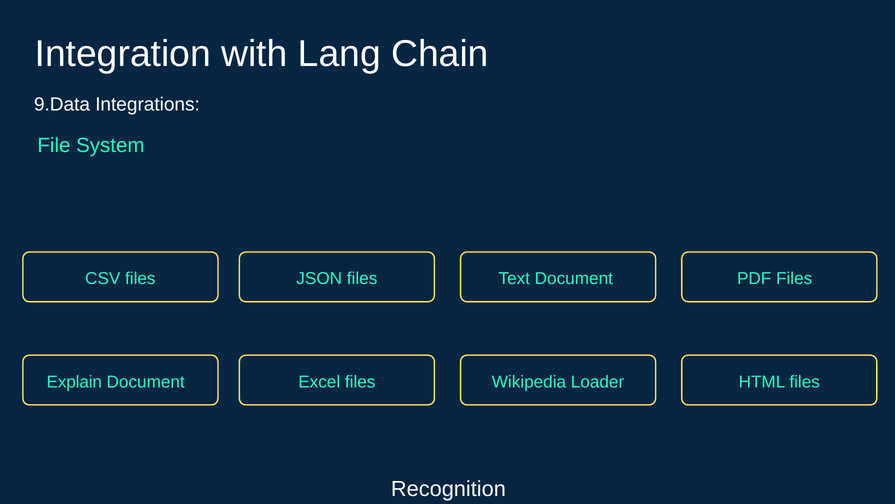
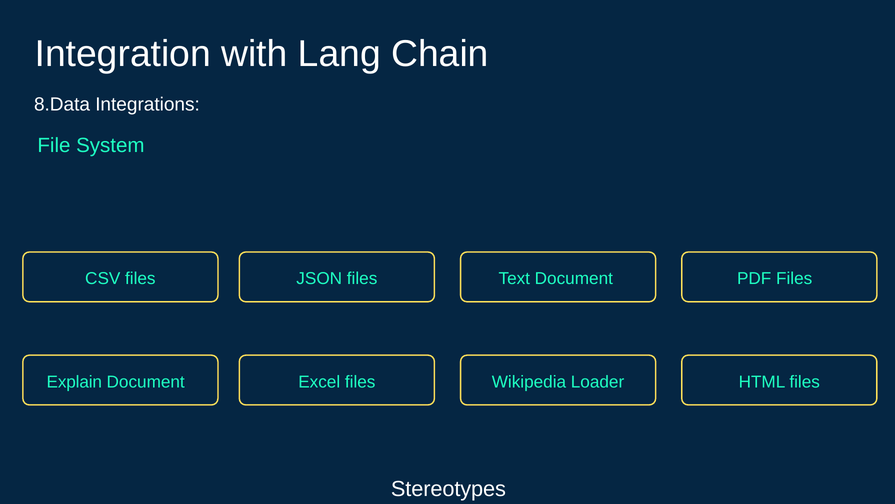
9.Data: 9.Data -> 8.Data
Recognition: Recognition -> Stereotypes
